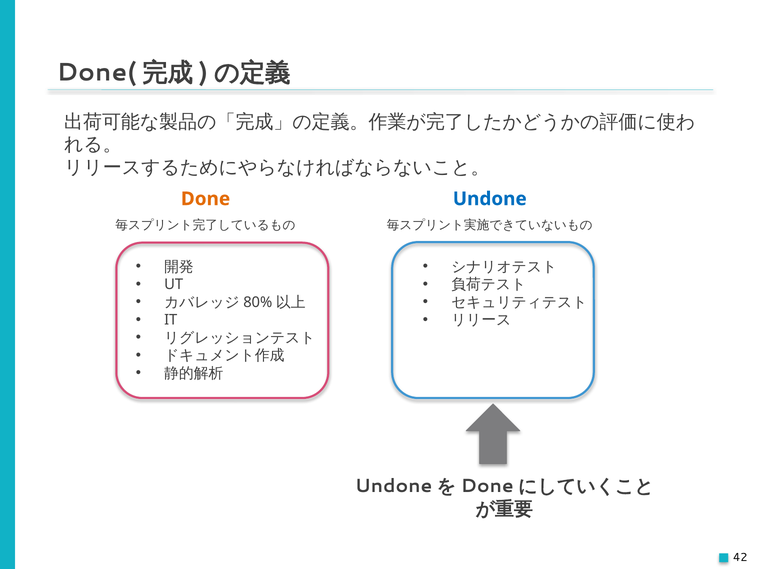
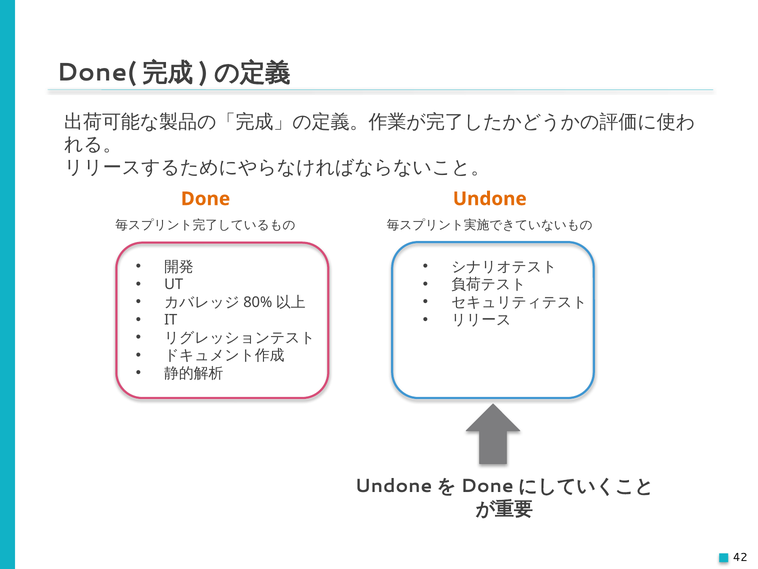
Undone colour: blue -> orange
